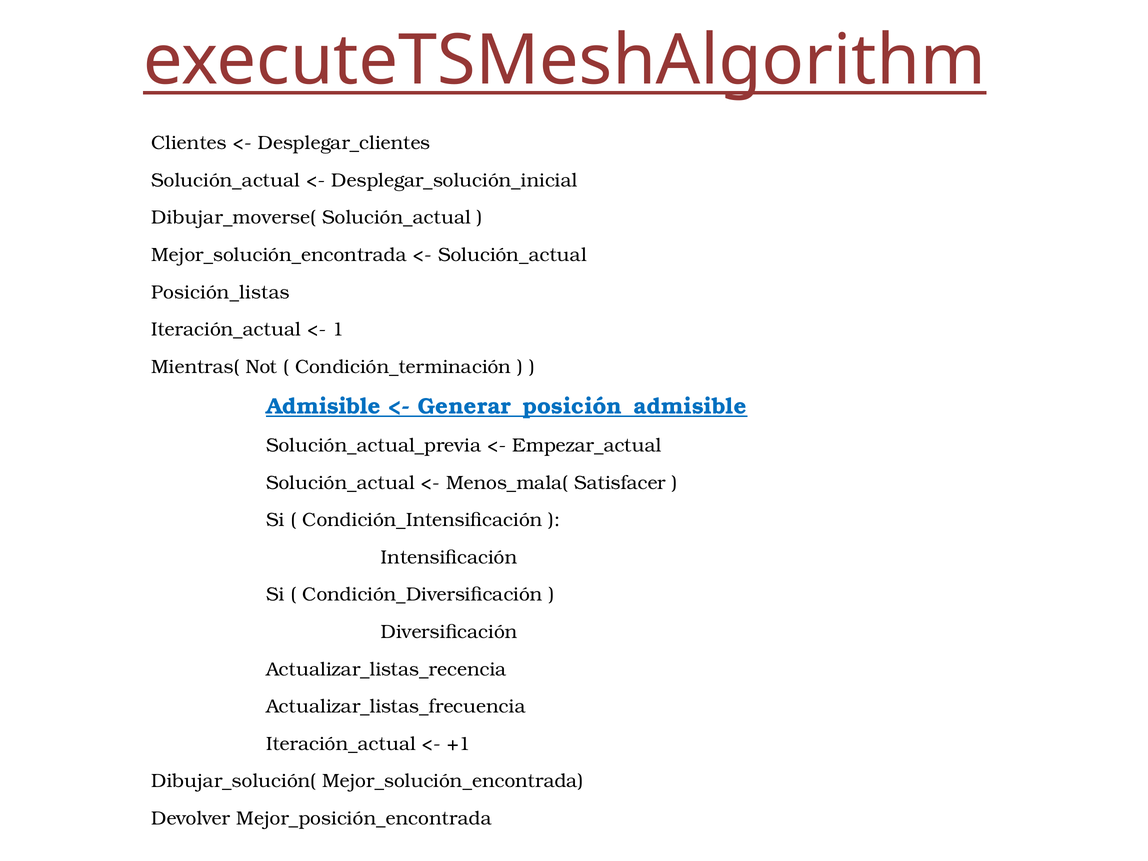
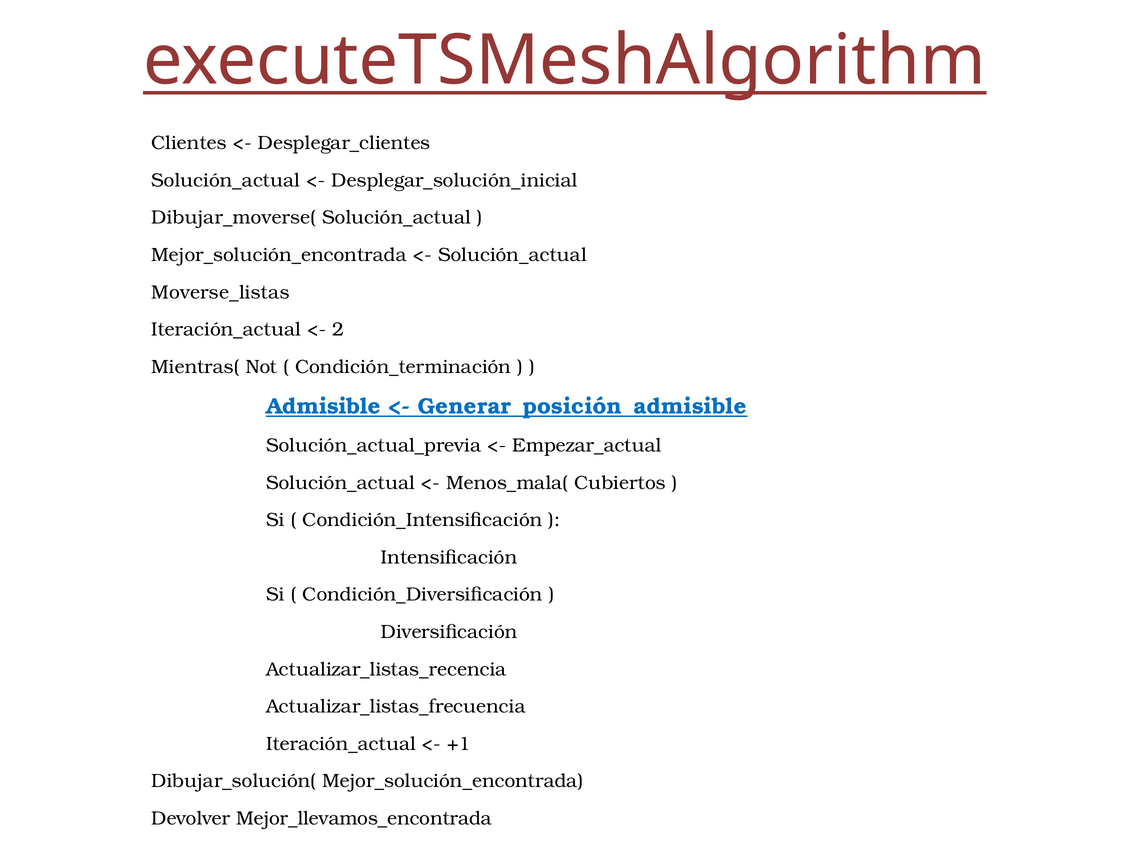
Posición_listas: Posición_listas -> Moverse_listas
1: 1 -> 2
Satisfacer: Satisfacer -> Cubiertos
Mejor_posición_encontrada: Mejor_posición_encontrada -> Mejor_llevamos_encontrada
